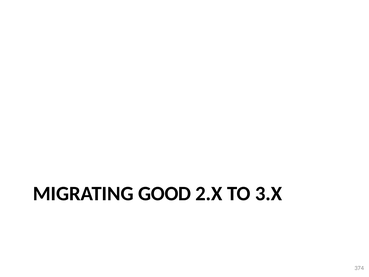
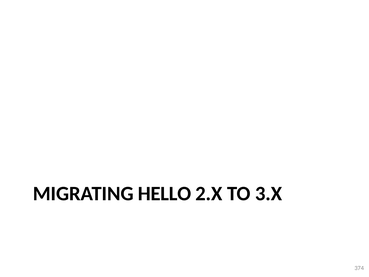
GOOD: GOOD -> HELLO
